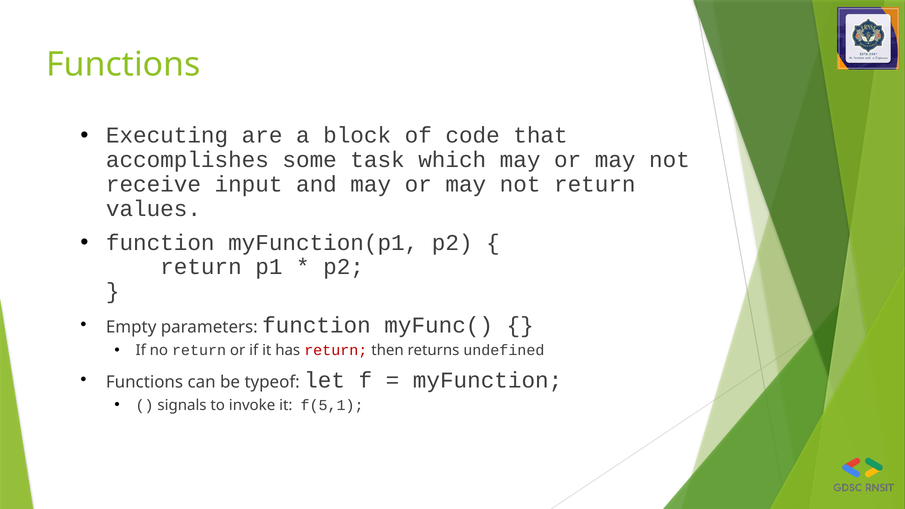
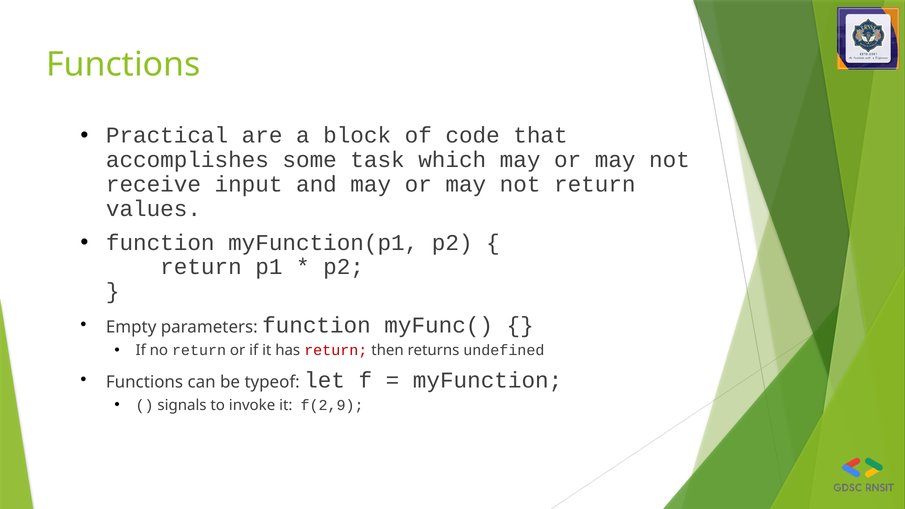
Executing: Executing -> Practical
f(5,1: f(5,1 -> f(2,9
